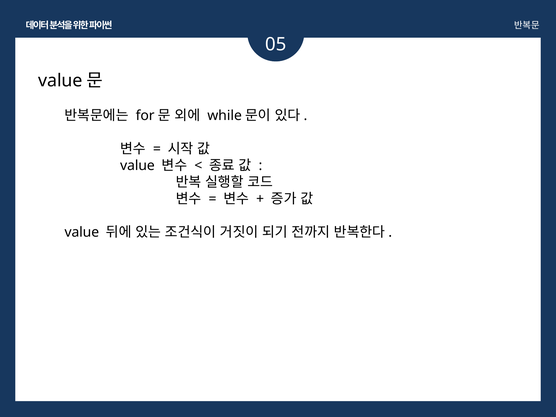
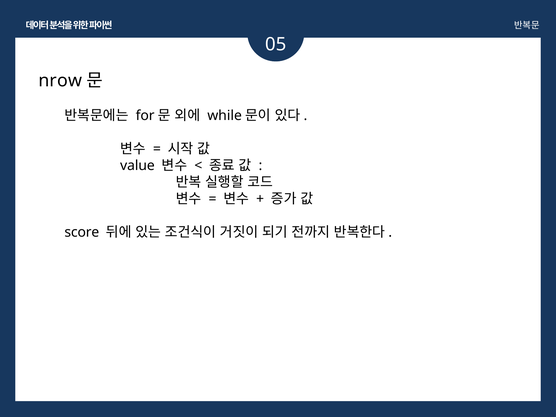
value at (60, 81): value -> nrow
value at (82, 232): value -> score
